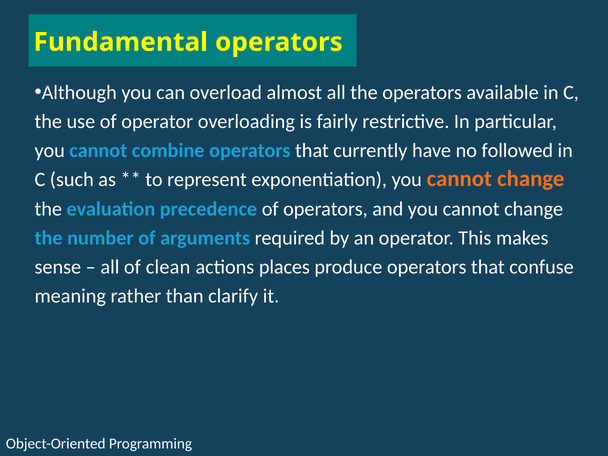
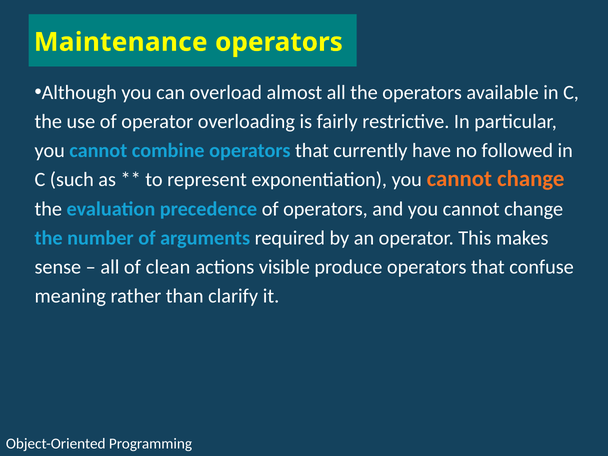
Fundamental: Fundamental -> Maintenance
places: places -> visible
